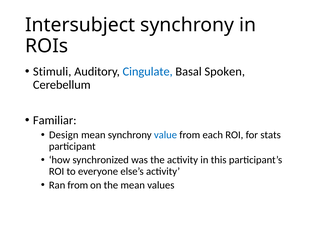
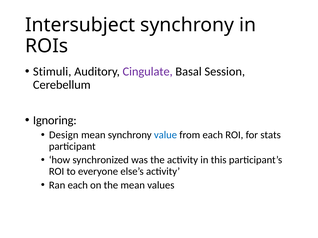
Cingulate colour: blue -> purple
Spoken: Spoken -> Session
Familiar: Familiar -> Ignoring
Ran from: from -> each
